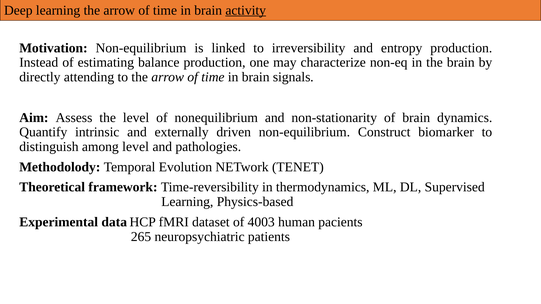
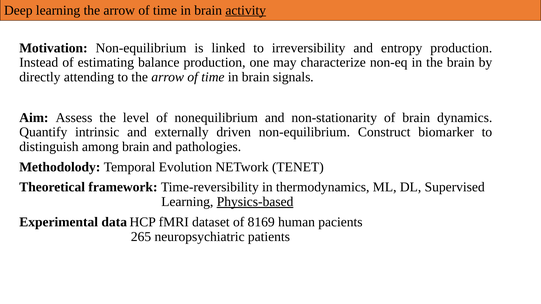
among level: level -> brain
Physics-based underline: none -> present
4003: 4003 -> 8169
